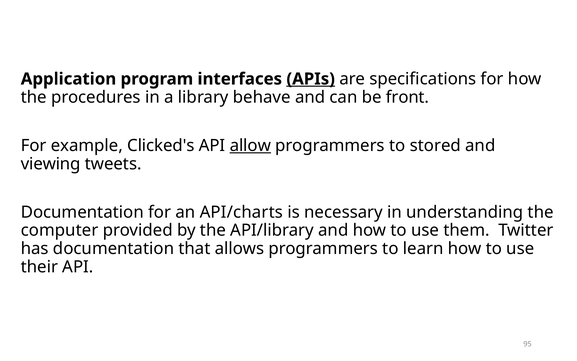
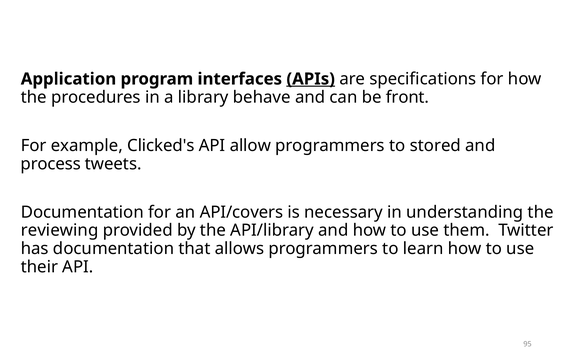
allow underline: present -> none
viewing: viewing -> process
API/charts: API/charts -> API/covers
computer: computer -> reviewing
